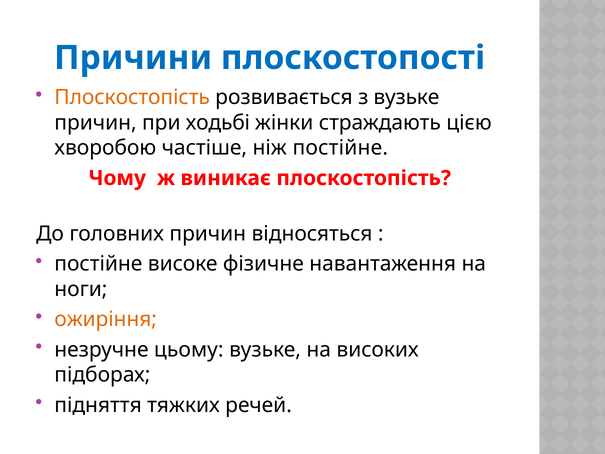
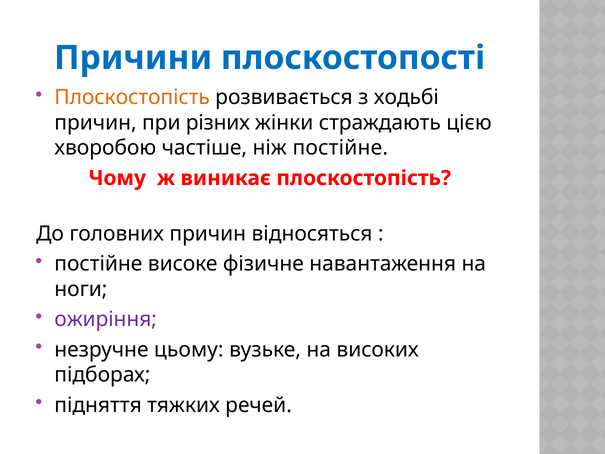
з вузьке: вузьке -> ходьбі
ходьбі: ходьбі -> різних
ожиріння colour: orange -> purple
